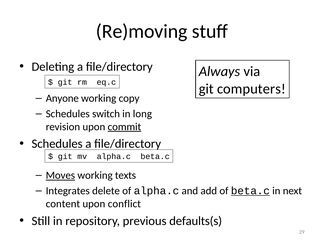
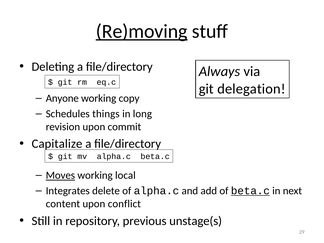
Re)moving underline: none -> present
computers: computers -> delegation
switch: switch -> things
commit underline: present -> none
Schedules at (57, 144): Schedules -> Capitalize
texts: texts -> local
defaults(s: defaults(s -> unstage(s
